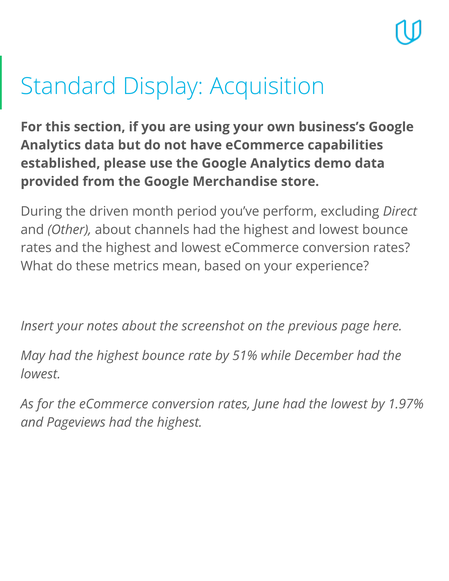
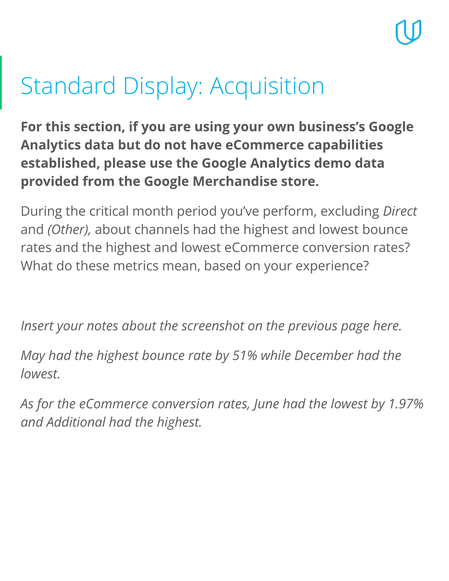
driven: driven -> critical
Pageviews: Pageviews -> Additional
